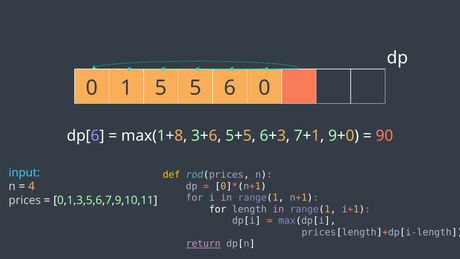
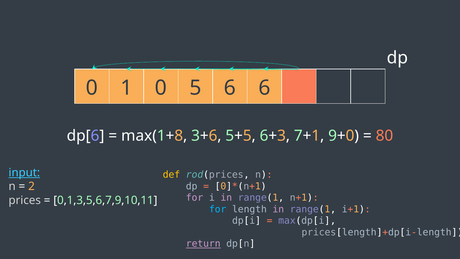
1 5: 5 -> 0
6 0: 0 -> 6
90: 90 -> 80
input underline: none -> present
4: 4 -> 2
for at (218, 209) colour: white -> light blue
